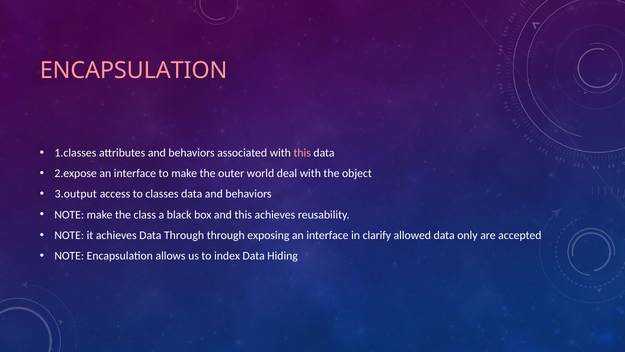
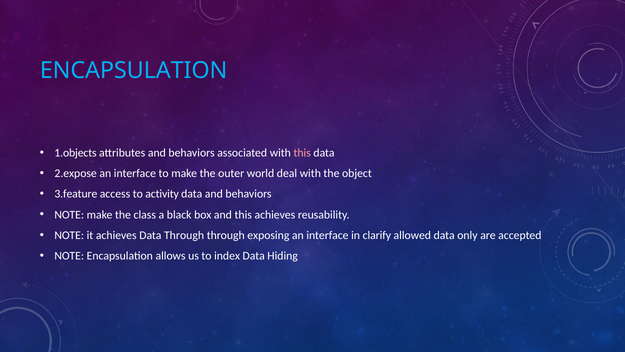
ENCAPSULATION at (134, 70) colour: pink -> light blue
1.classes: 1.classes -> 1.objects
3.output: 3.output -> 3.feature
classes: classes -> activity
